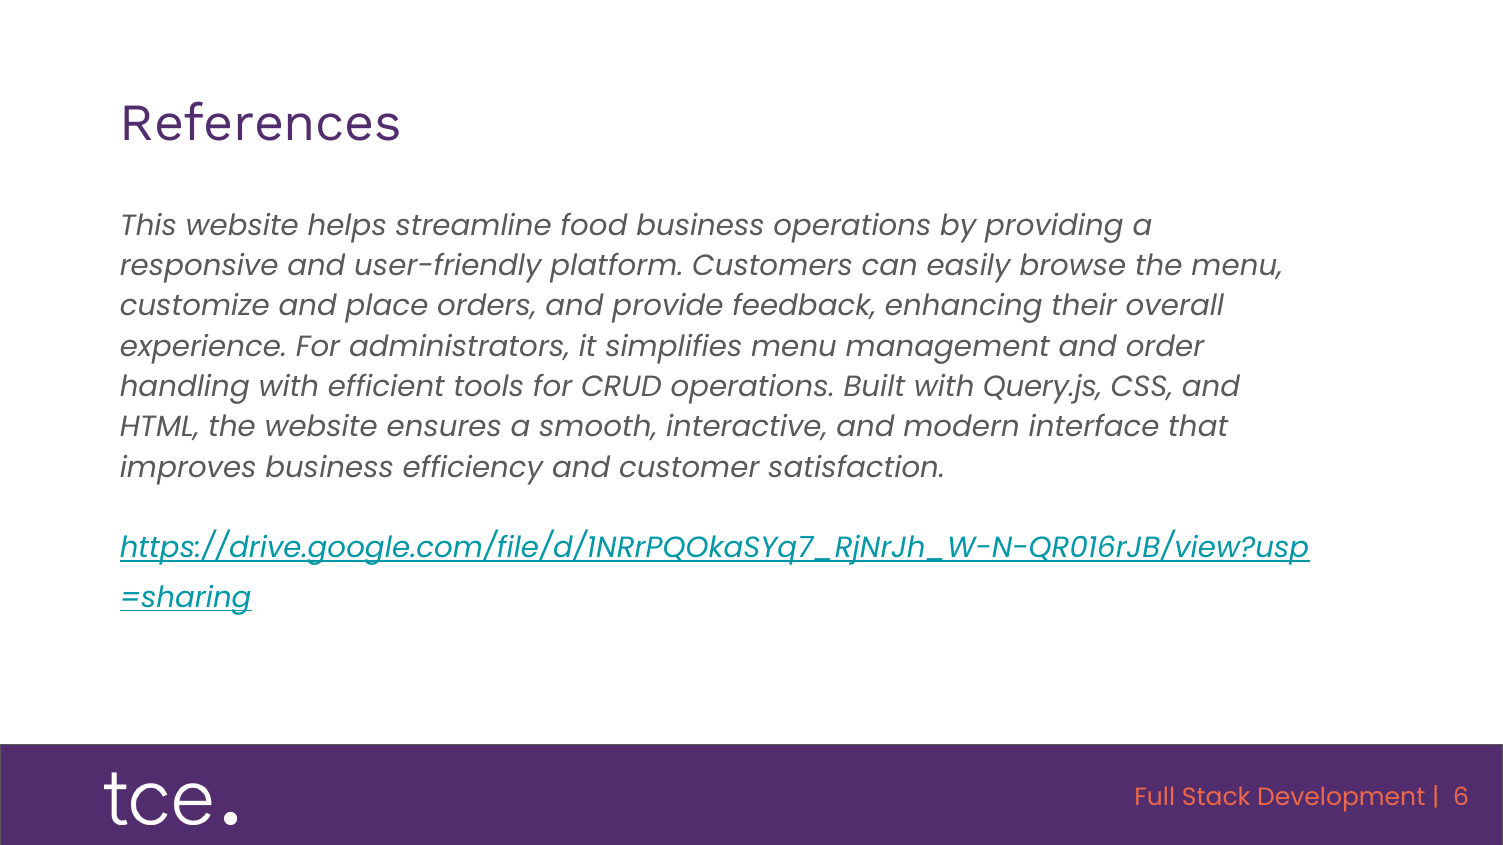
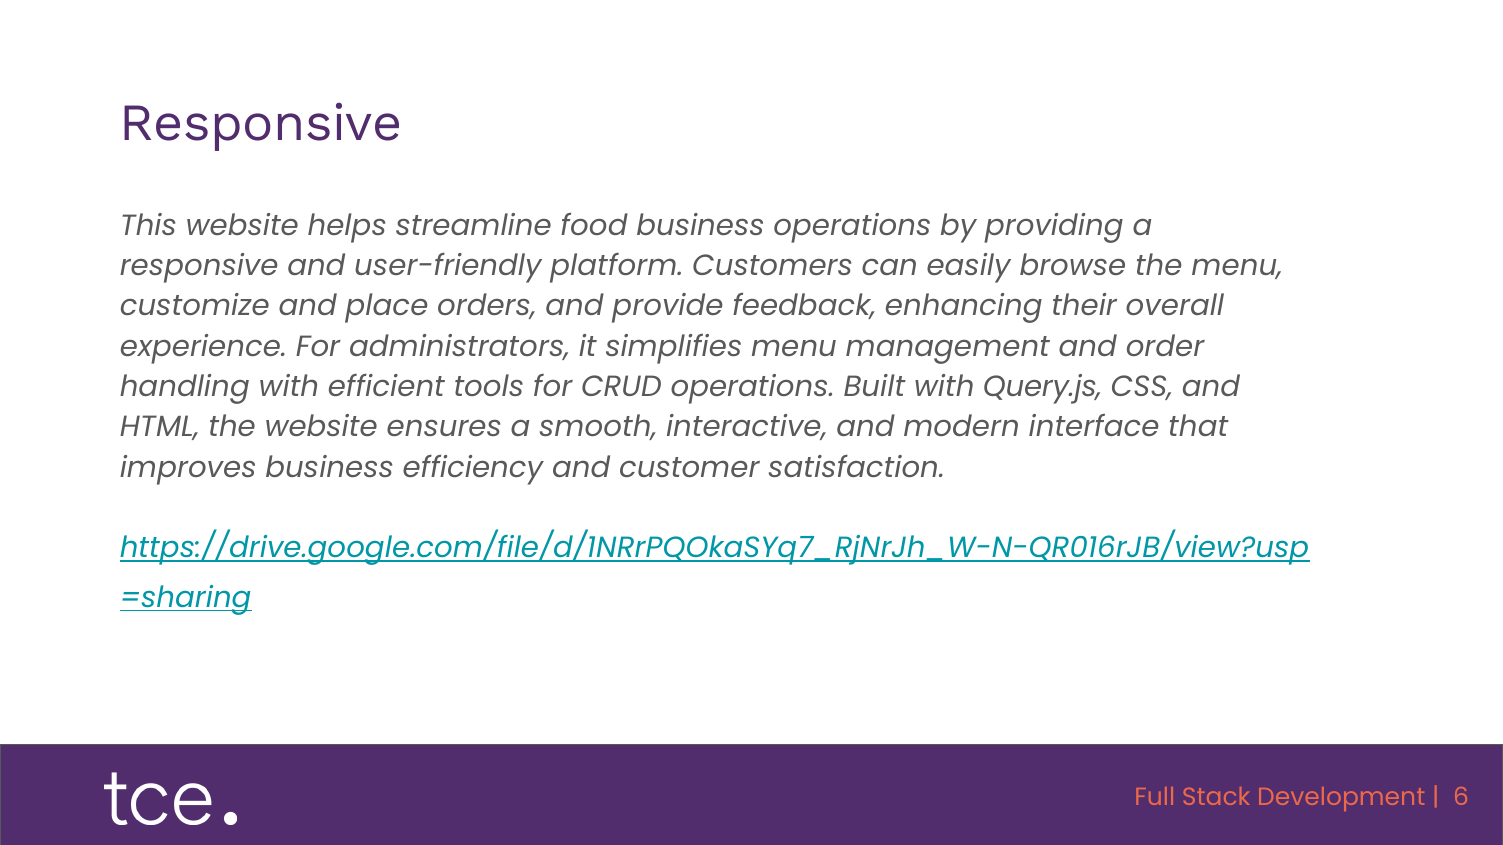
References at (261, 123): References -> Responsive
